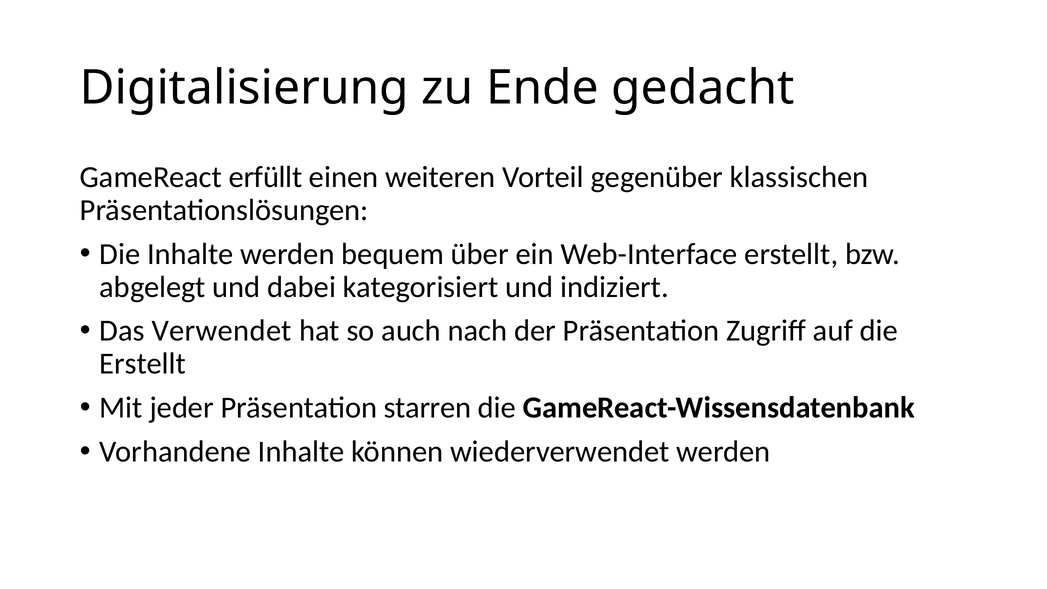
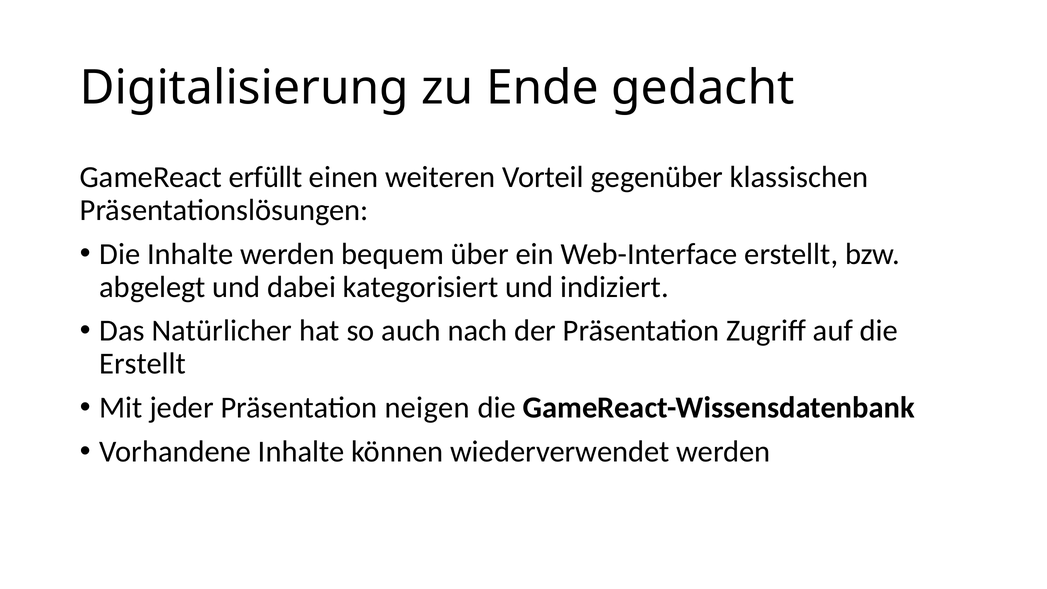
Verwendet: Verwendet -> Natürlicher
starren: starren -> neigen
